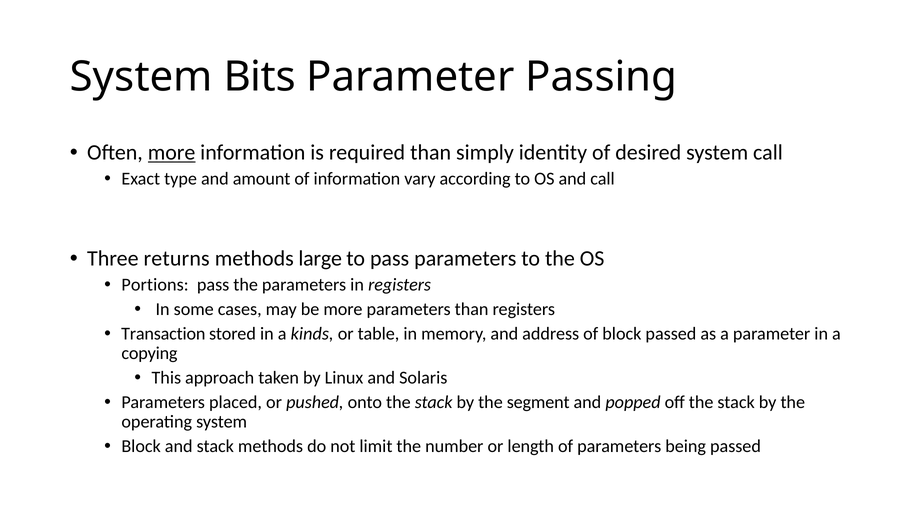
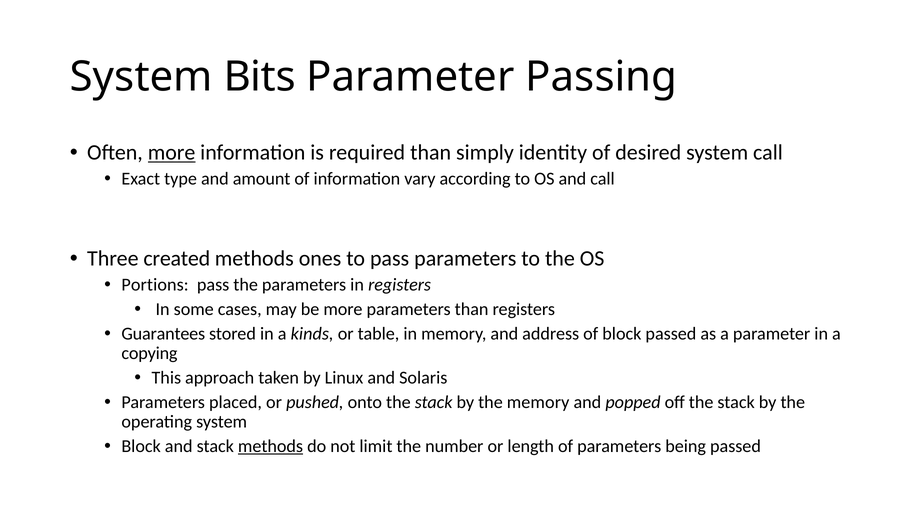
returns: returns -> created
large: large -> ones
Transaction: Transaction -> Guarantees
the segment: segment -> memory
methods at (271, 446) underline: none -> present
